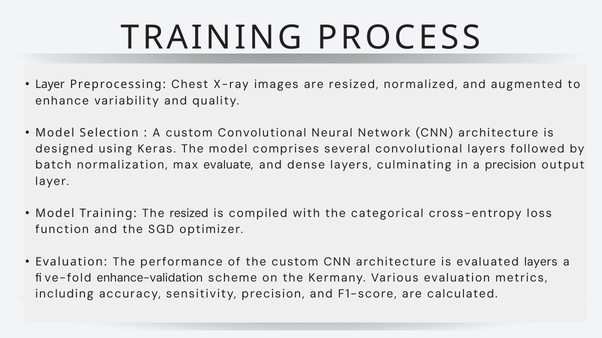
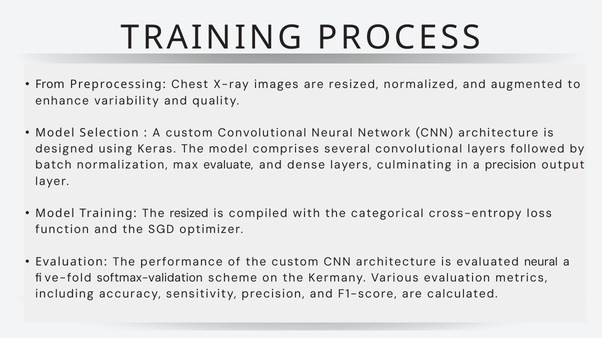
Layer at (50, 85): Layer -> From
evaluated layers: layers -> neural
enhance-validation: enhance-validation -> softmax-validation
